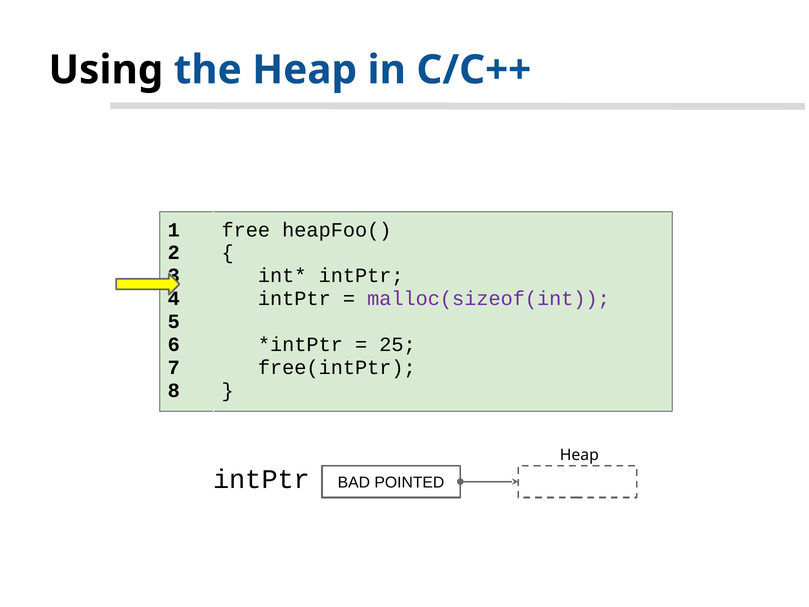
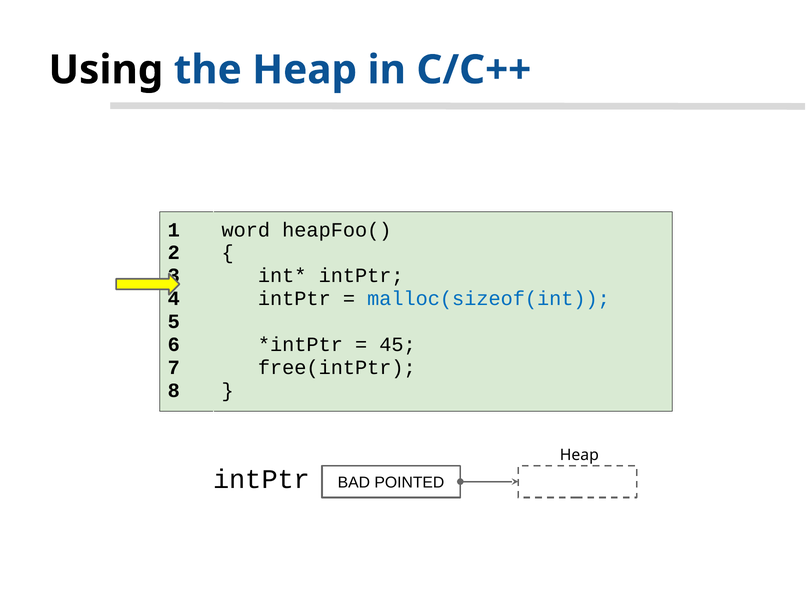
free: free -> word
malloc(sizeof(int colour: purple -> blue
25: 25 -> 45
